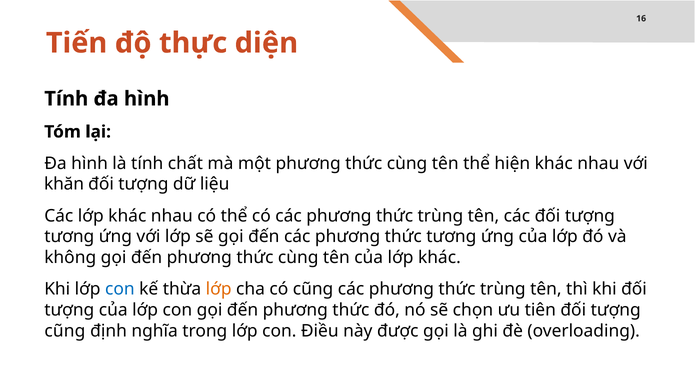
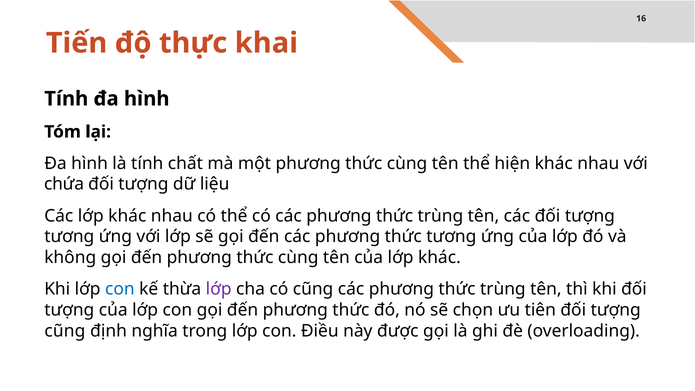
diện: diện -> khai
khăn: khăn -> chứa
lớp at (219, 289) colour: orange -> purple
